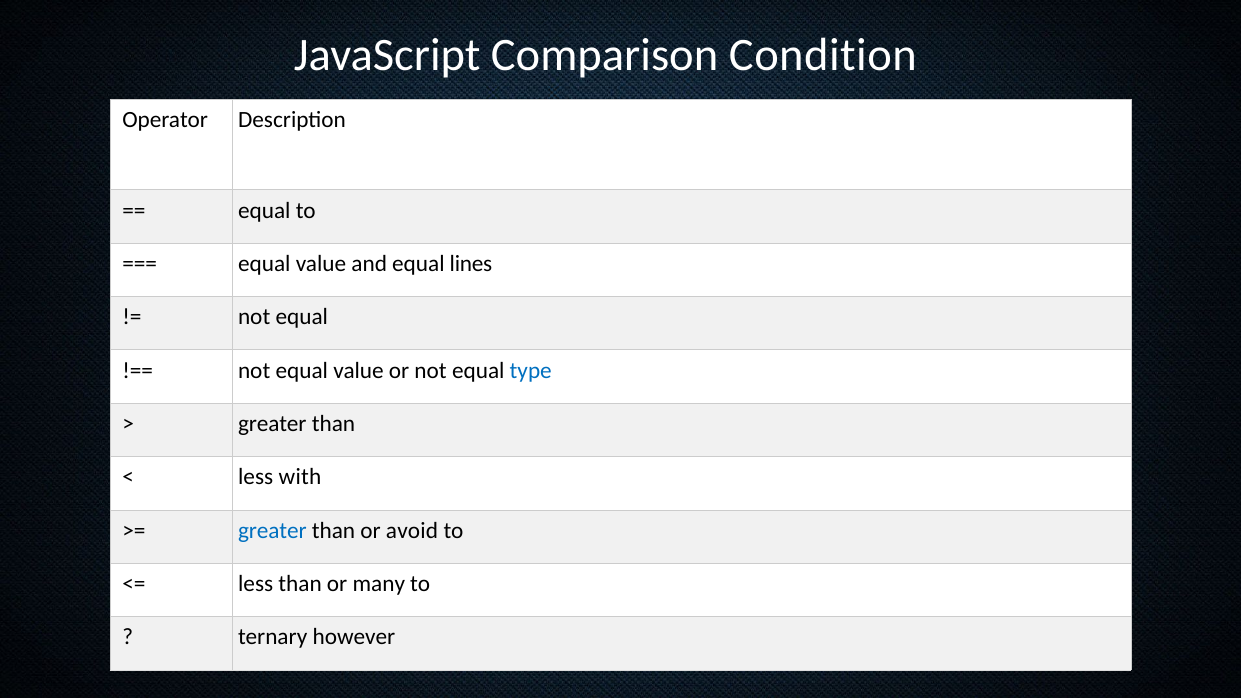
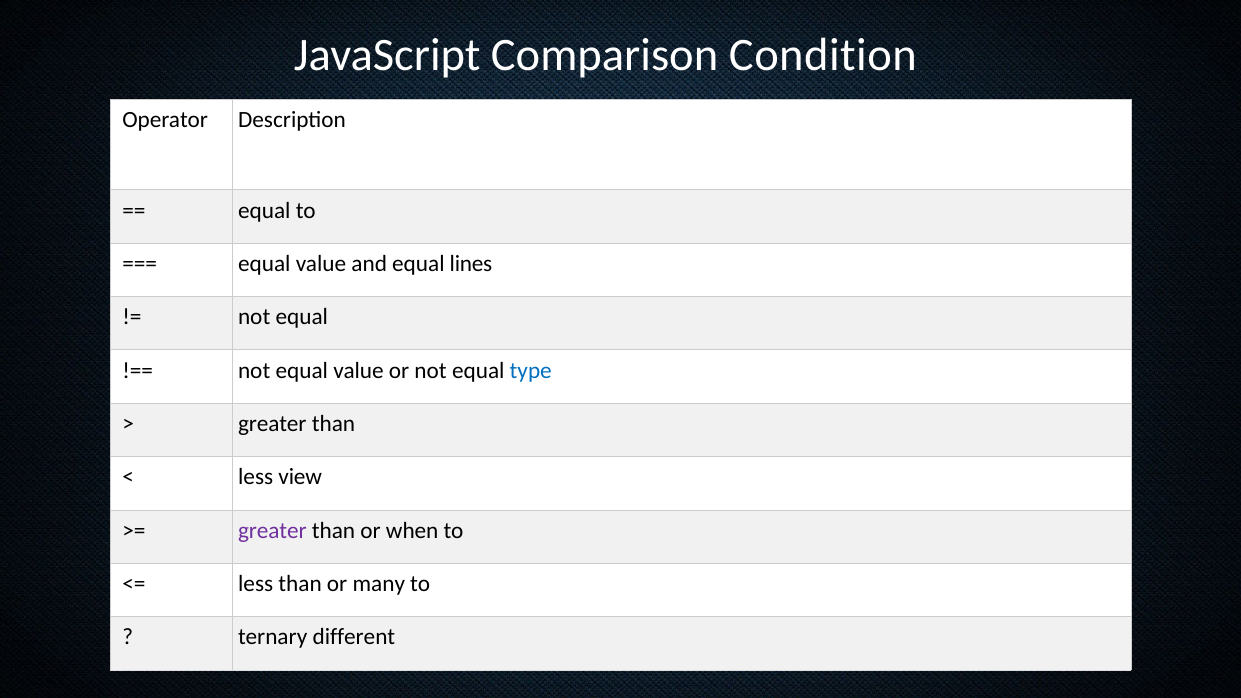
with: with -> view
greater at (272, 531) colour: blue -> purple
avoid: avoid -> when
however: however -> different
